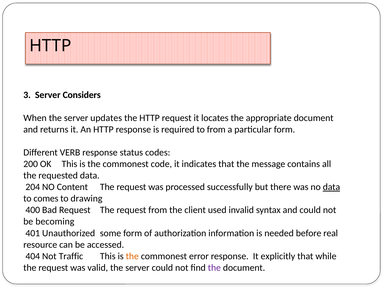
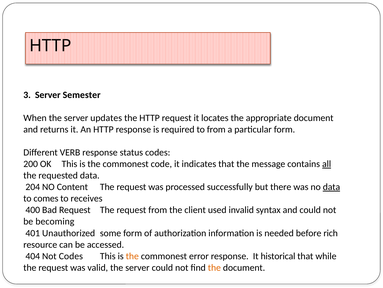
Considers: Considers -> Semester
all underline: none -> present
drawing: drawing -> receives
real: real -> rich
Not Traffic: Traffic -> Codes
explicitly: explicitly -> historical
the at (214, 267) colour: purple -> orange
